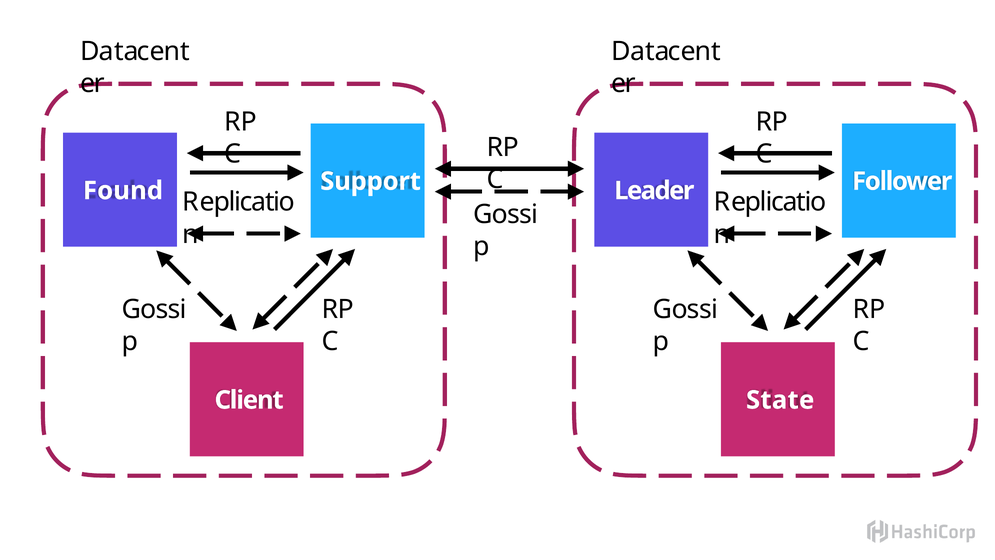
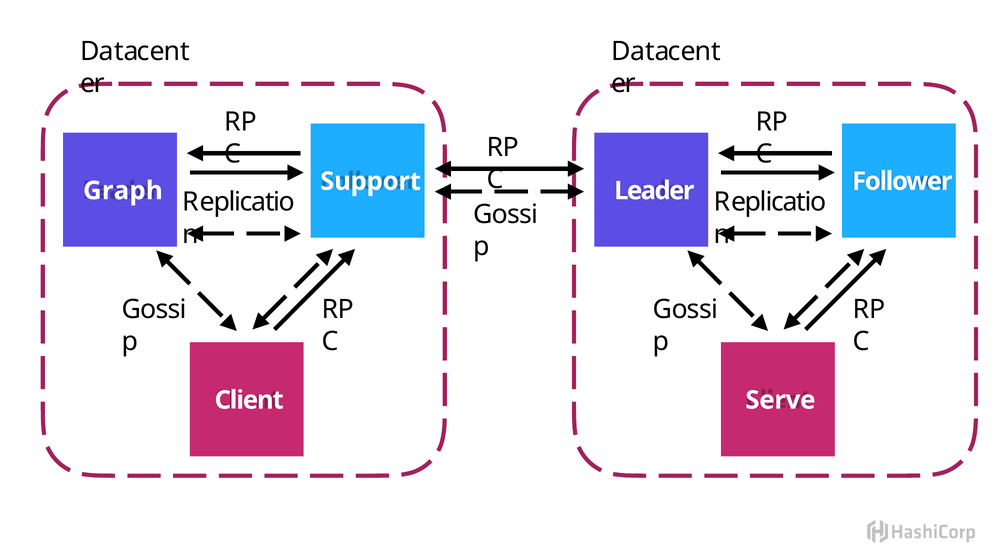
Found: Found -> Graph
State: State -> Serve
